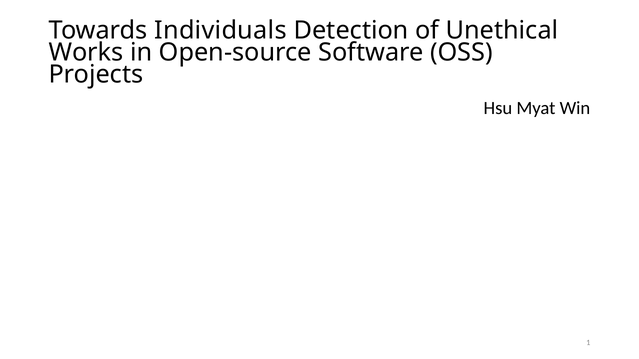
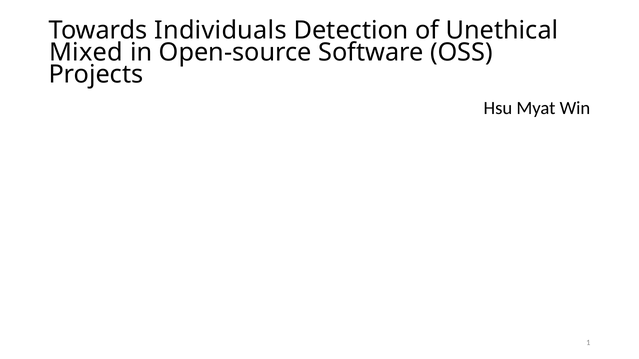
Works: Works -> Mixed
